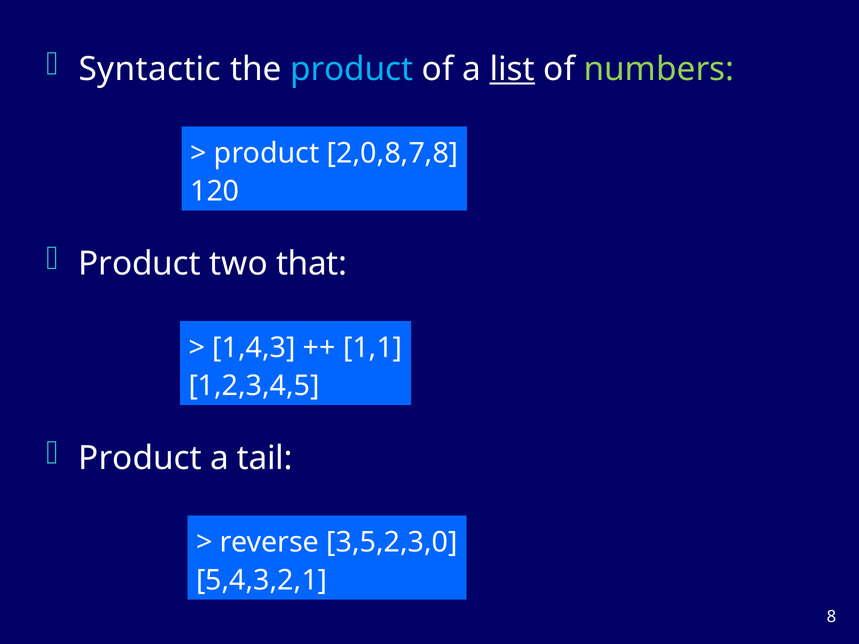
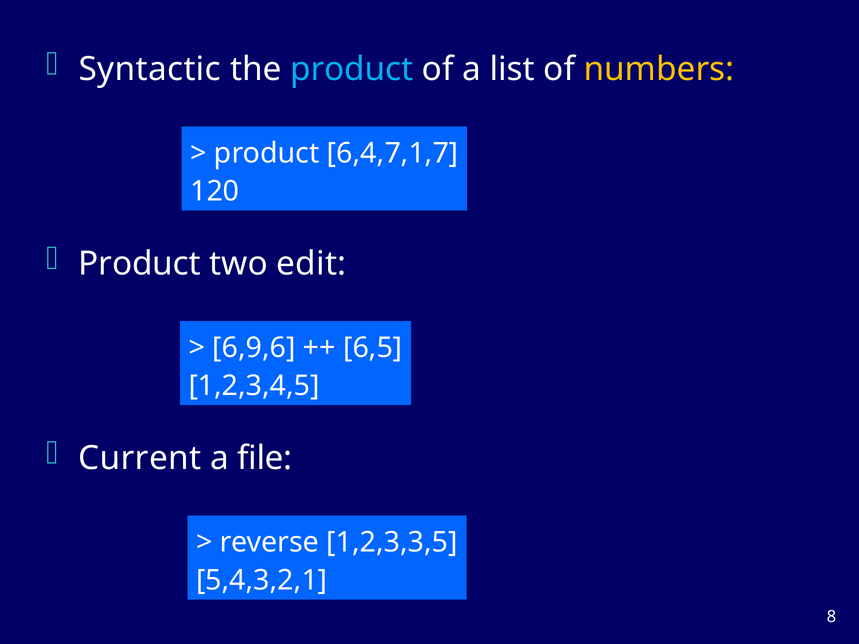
list underline: present -> none
numbers colour: light green -> yellow
2,0,8,7,8: 2,0,8,7,8 -> 6,4,7,1,7
that: that -> edit
1,4,3: 1,4,3 -> 6,9,6
1,1: 1,1 -> 6,5
Product at (140, 458): Product -> Current
tail: tail -> file
3,5,2,3,0: 3,5,2,3,0 -> 1,2,3,3,5
